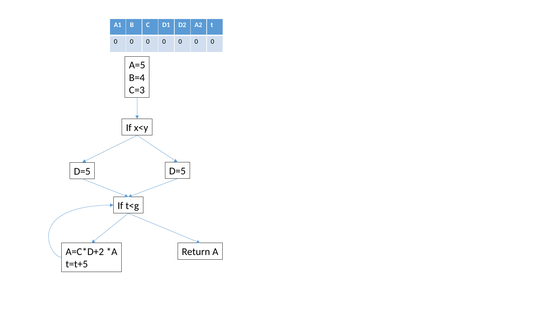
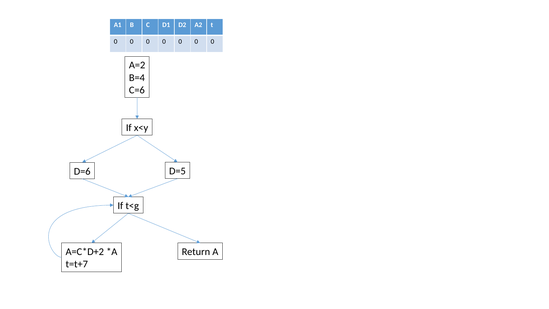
A=5: A=5 -> A=2
C=3: C=3 -> C=6
D=5 at (82, 171): D=5 -> D=6
t=t+5: t=t+5 -> t=t+7
